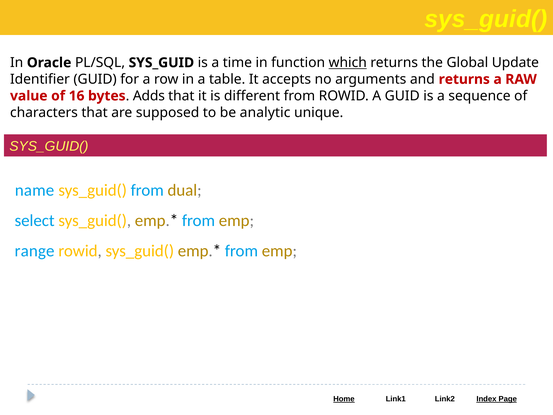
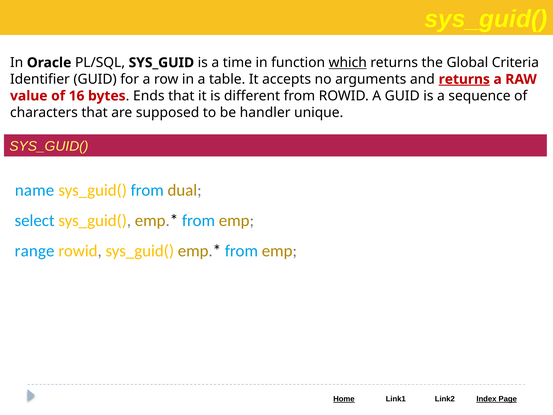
Update: Update -> Criteria
returns at (464, 79) underline: none -> present
Adds: Adds -> Ends
analytic: analytic -> handler
